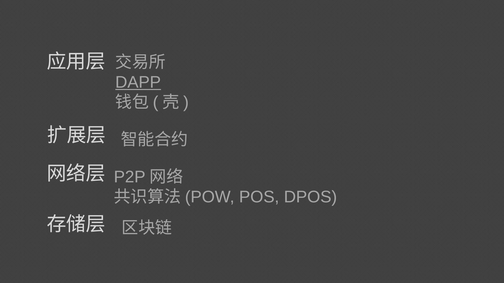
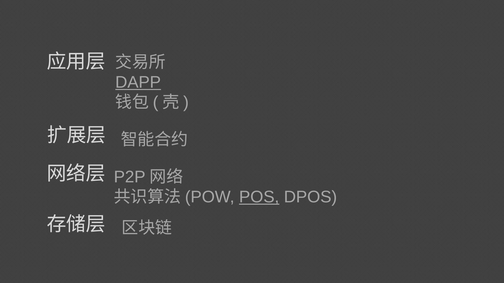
POS underline: none -> present
